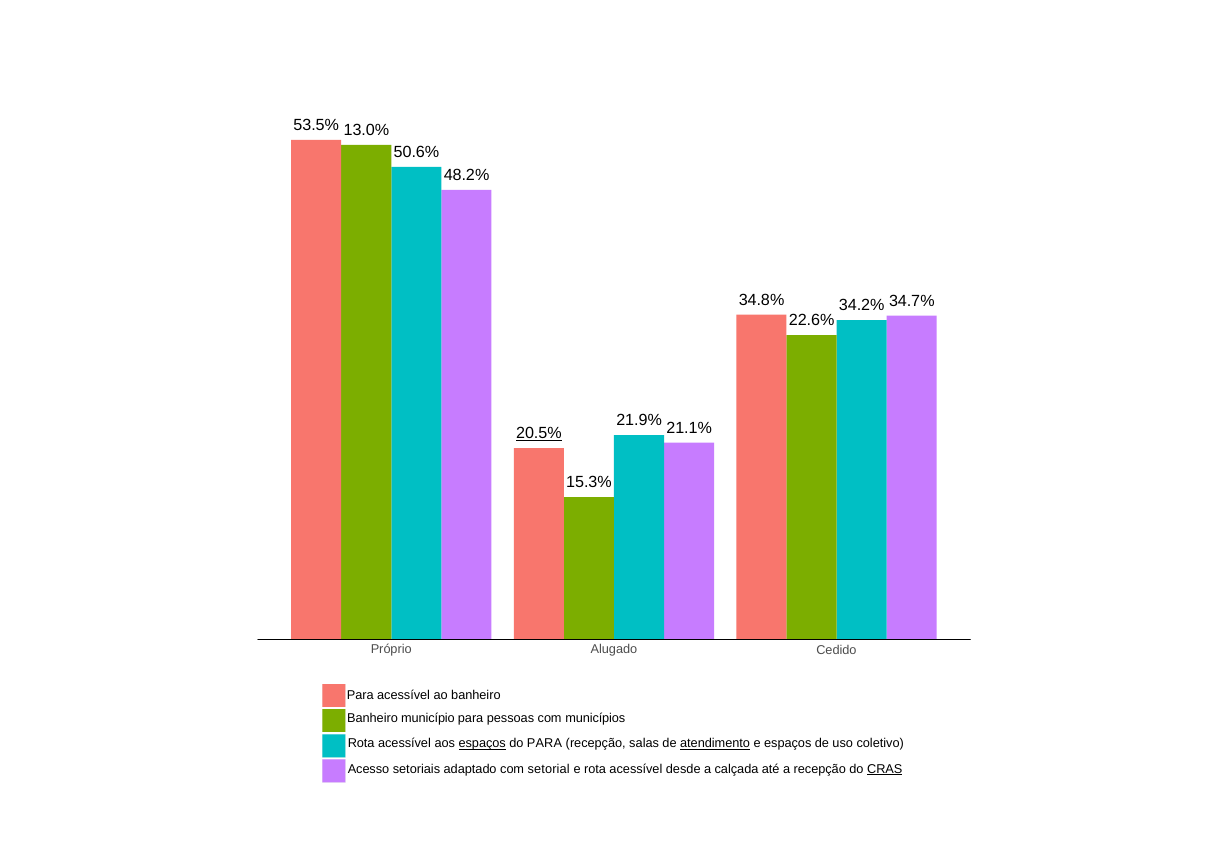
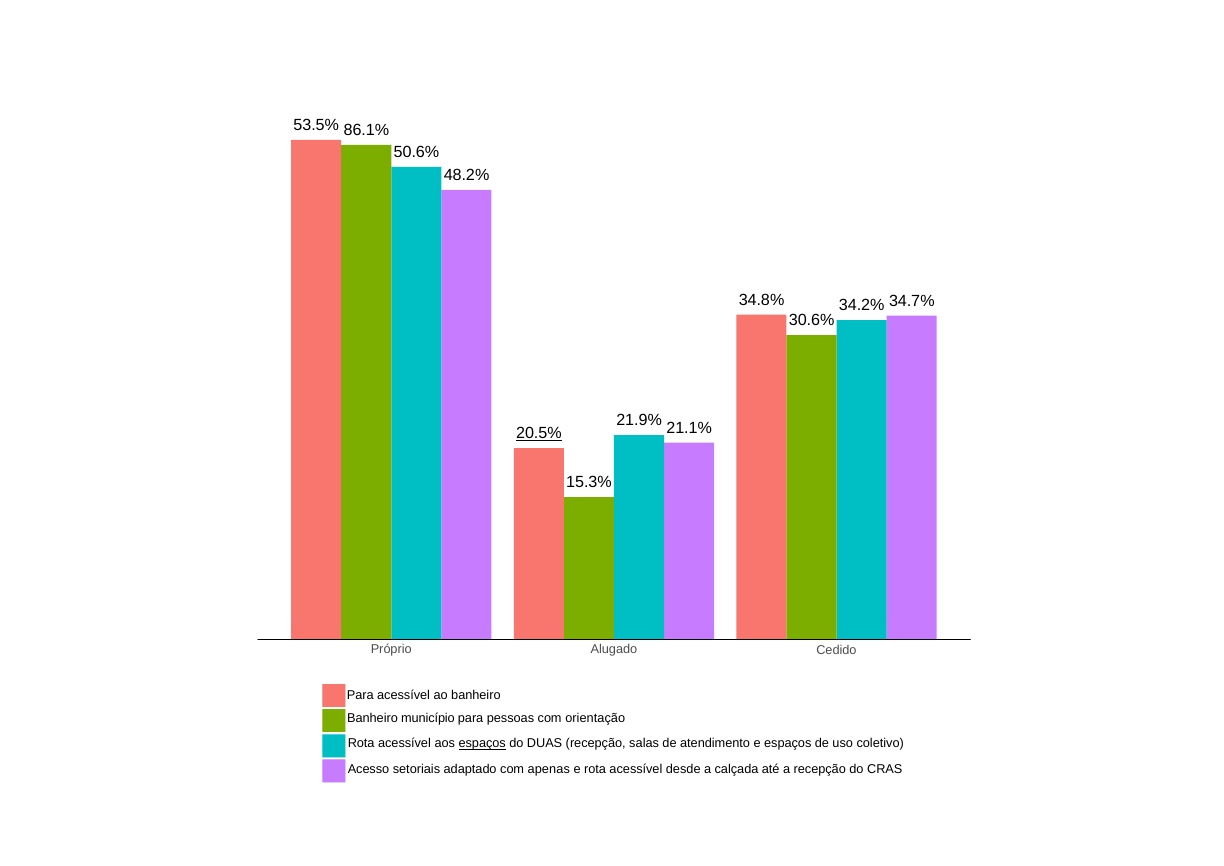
13.0%: 13.0% -> 86.1%
22.6%: 22.6% -> 30.6%
municípios: municípios -> orientação
do PARA: PARA -> DUAS
atendimento underline: present -> none
setorial: setorial -> apenas
CRAS underline: present -> none
